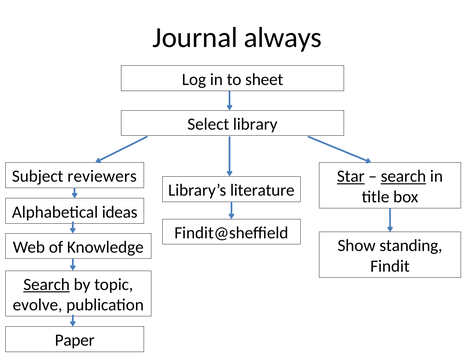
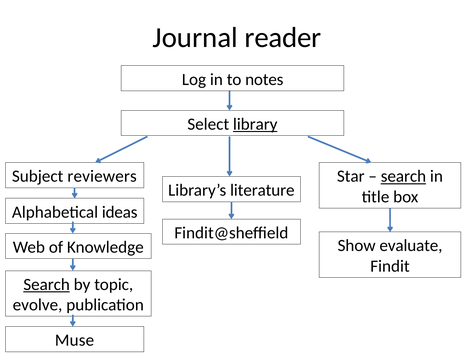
always: always -> reader
sheet: sheet -> notes
library underline: none -> present
Star underline: present -> none
standing: standing -> evaluate
Paper: Paper -> Muse
